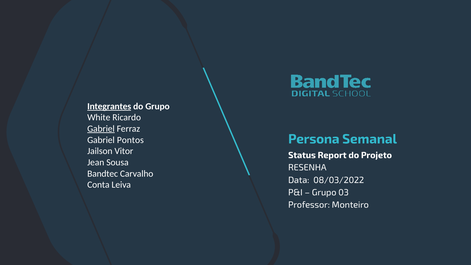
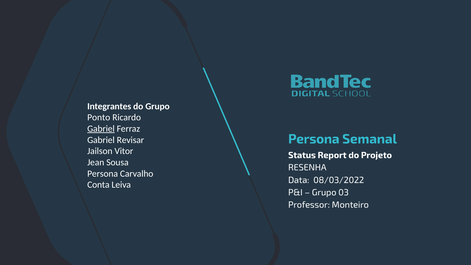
Integrantes underline: present -> none
White: White -> Ponto
Pontos: Pontos -> Revisar
Bandtec at (103, 174): Bandtec -> Persona
